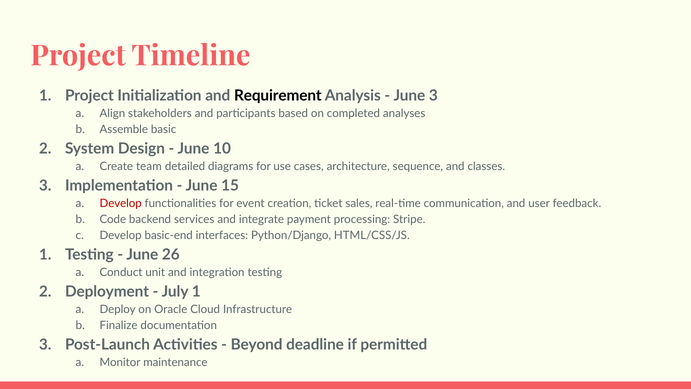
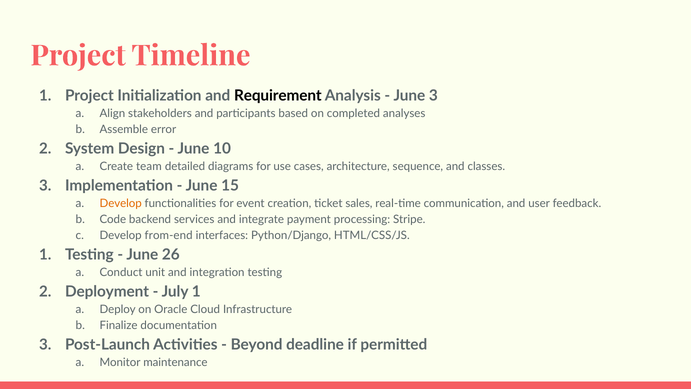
basic: basic -> error
Develop at (121, 203) colour: red -> orange
basic-end: basic-end -> from-end
